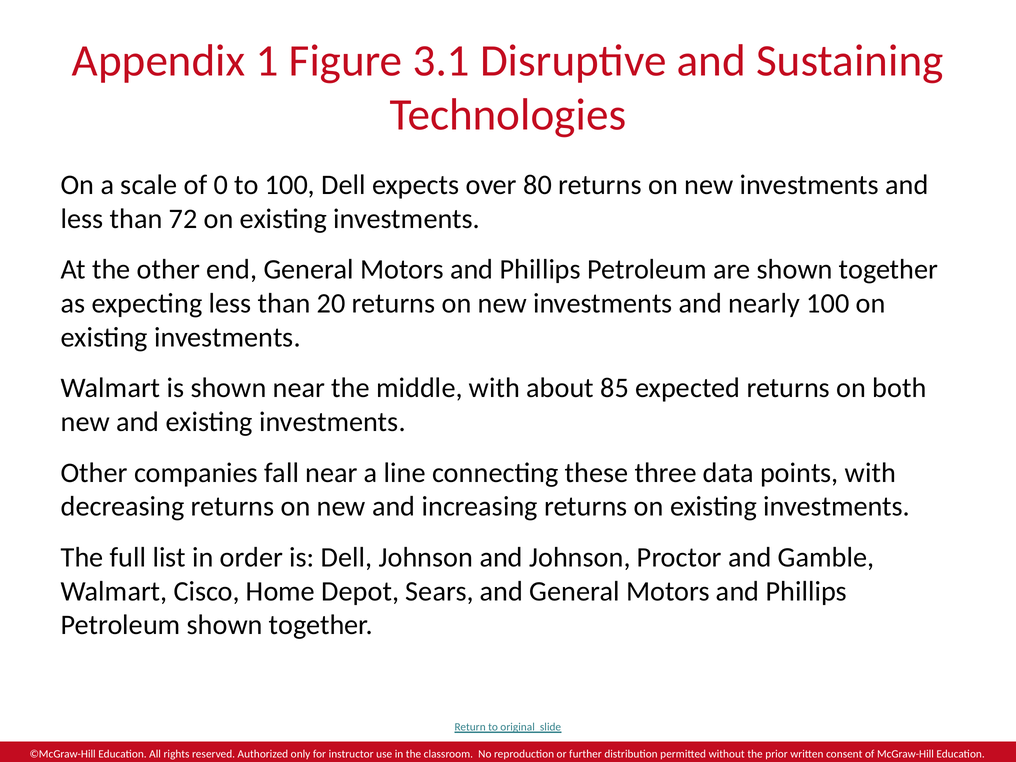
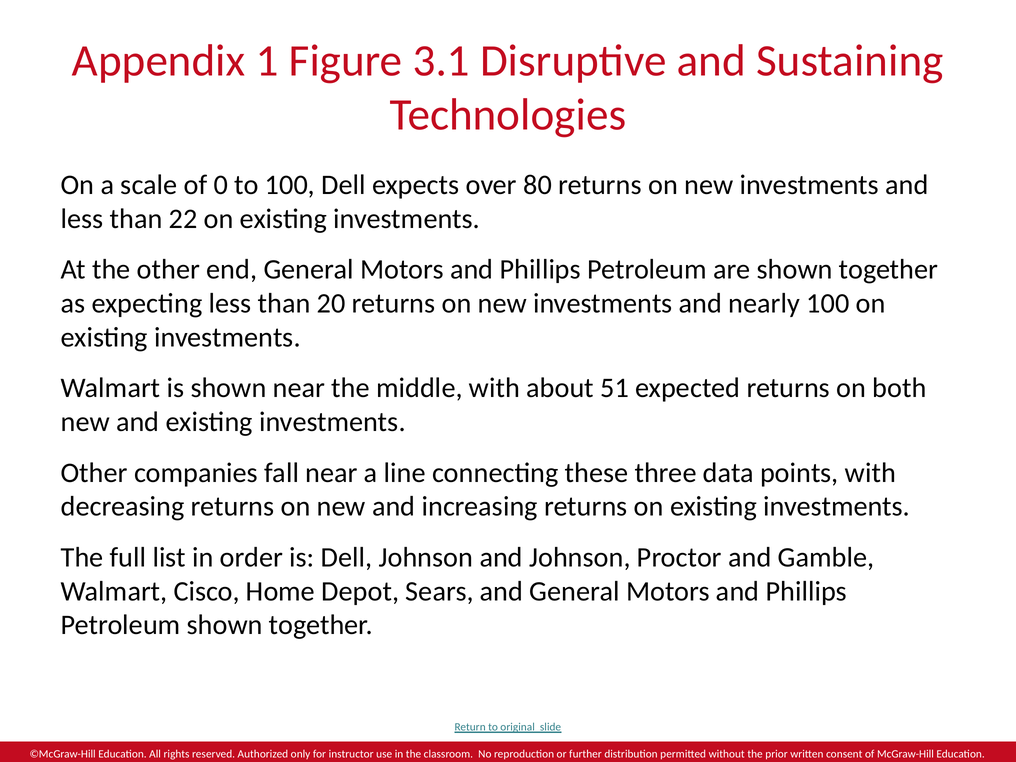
72: 72 -> 22
85: 85 -> 51
